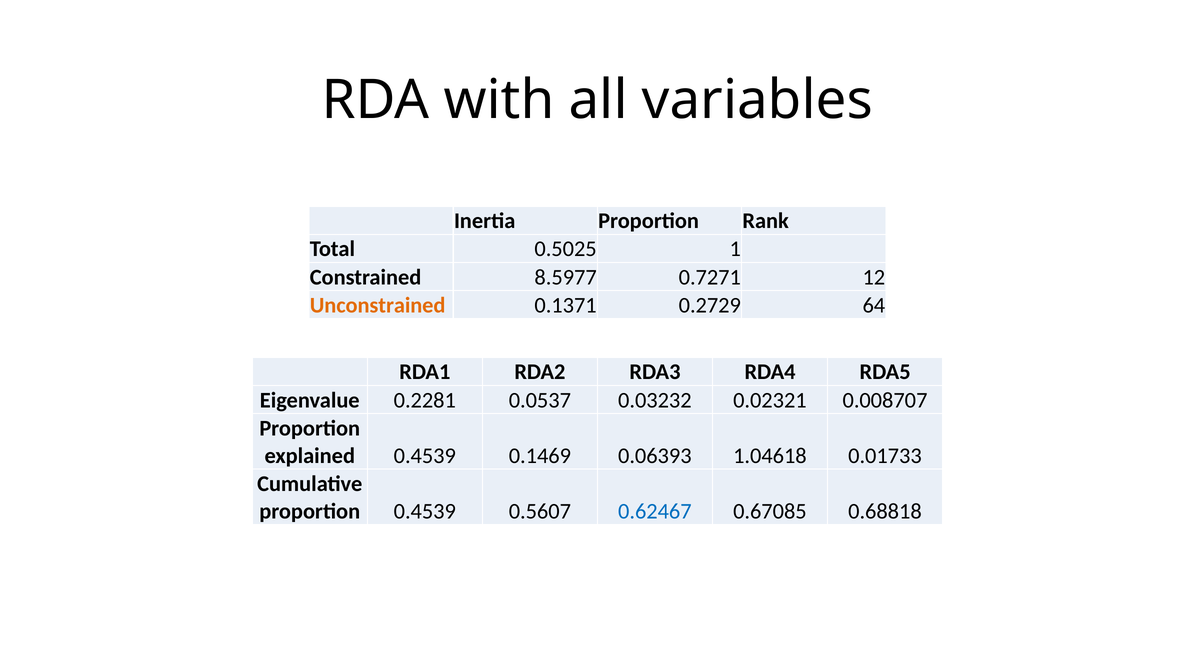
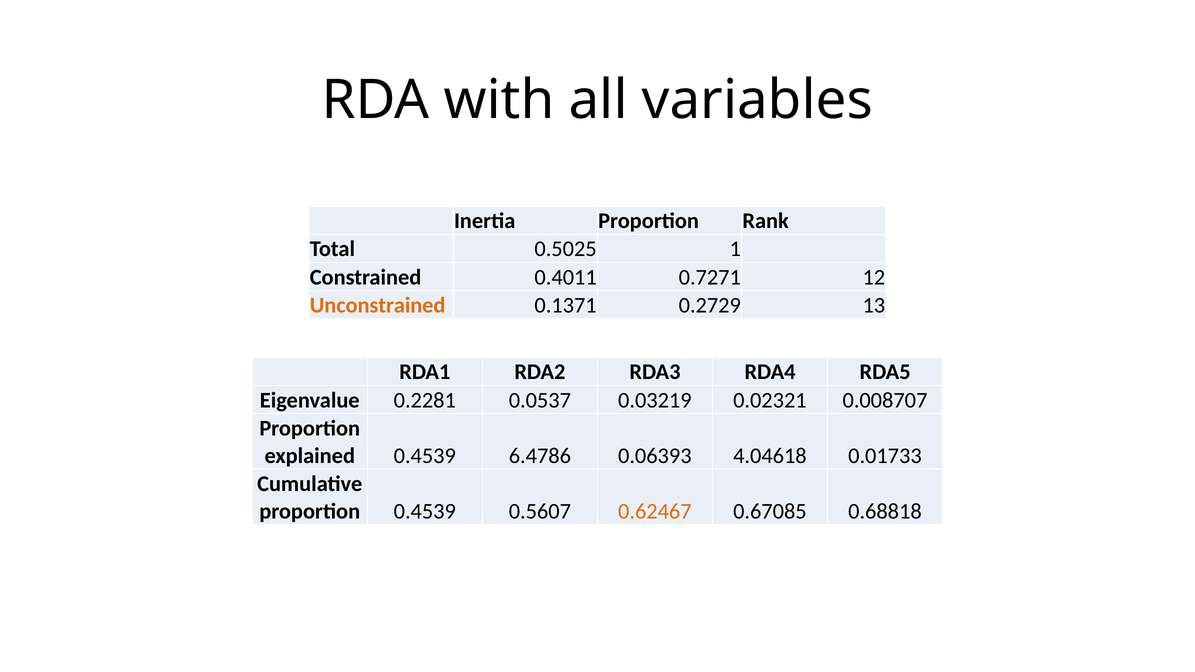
8.5977: 8.5977 -> 0.4011
64: 64 -> 13
0.03232: 0.03232 -> 0.03219
0.1469: 0.1469 -> 6.4786
1.04618: 1.04618 -> 4.04618
0.62467 colour: blue -> orange
